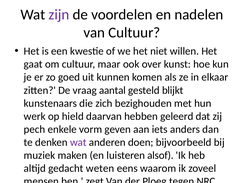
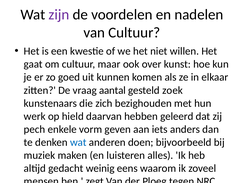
blijkt: blijkt -> zoek
wat at (78, 142) colour: purple -> blue
luisteren alsof: alsof -> alles
gedacht weten: weten -> weinig
